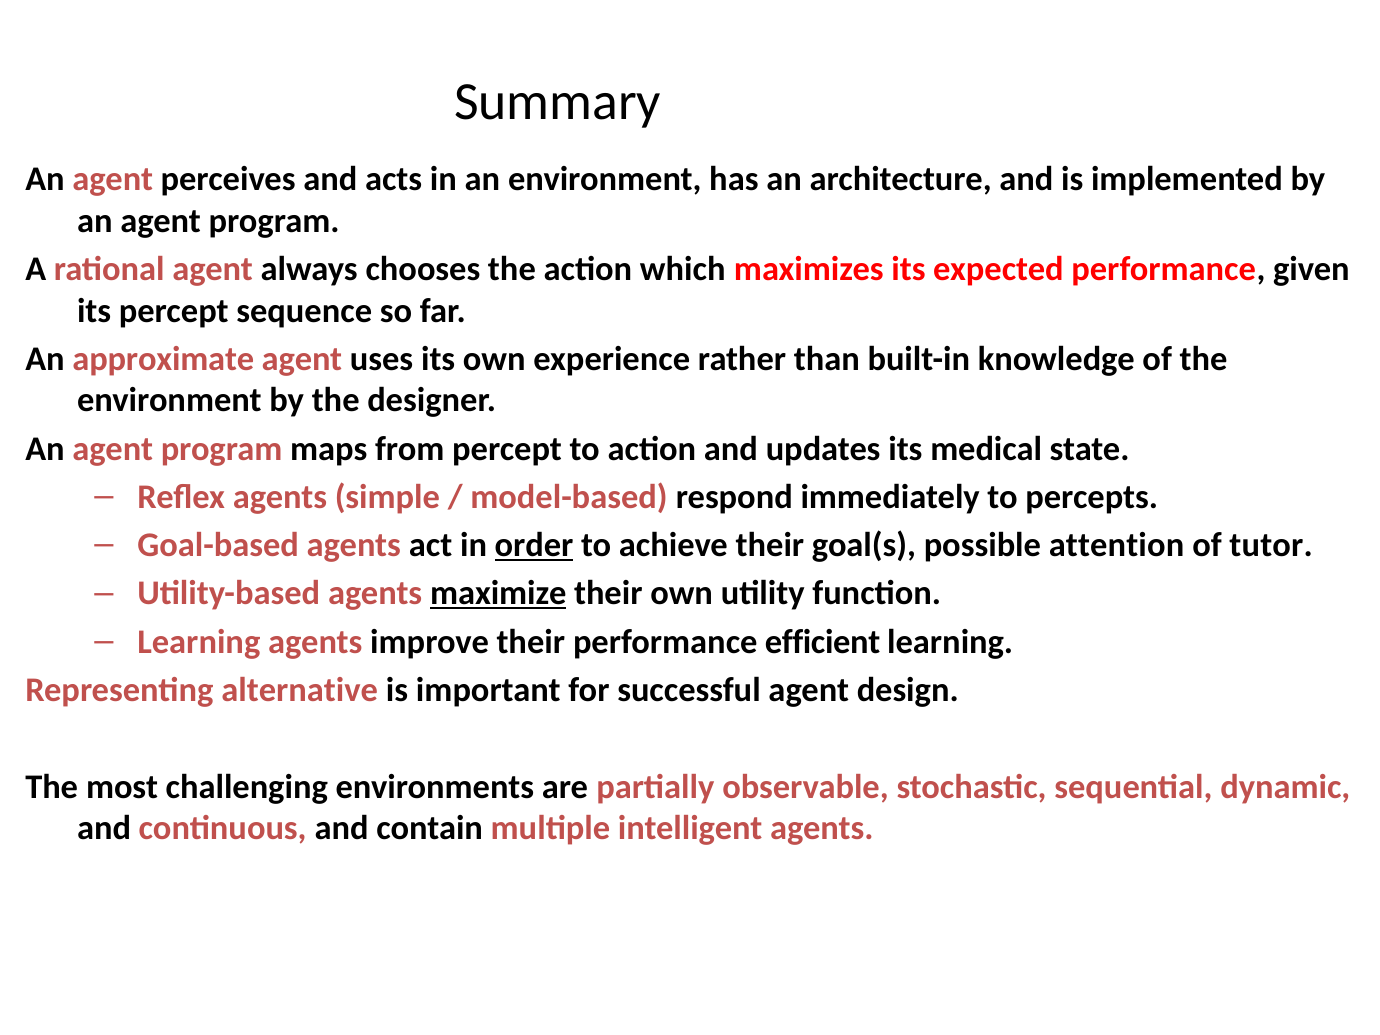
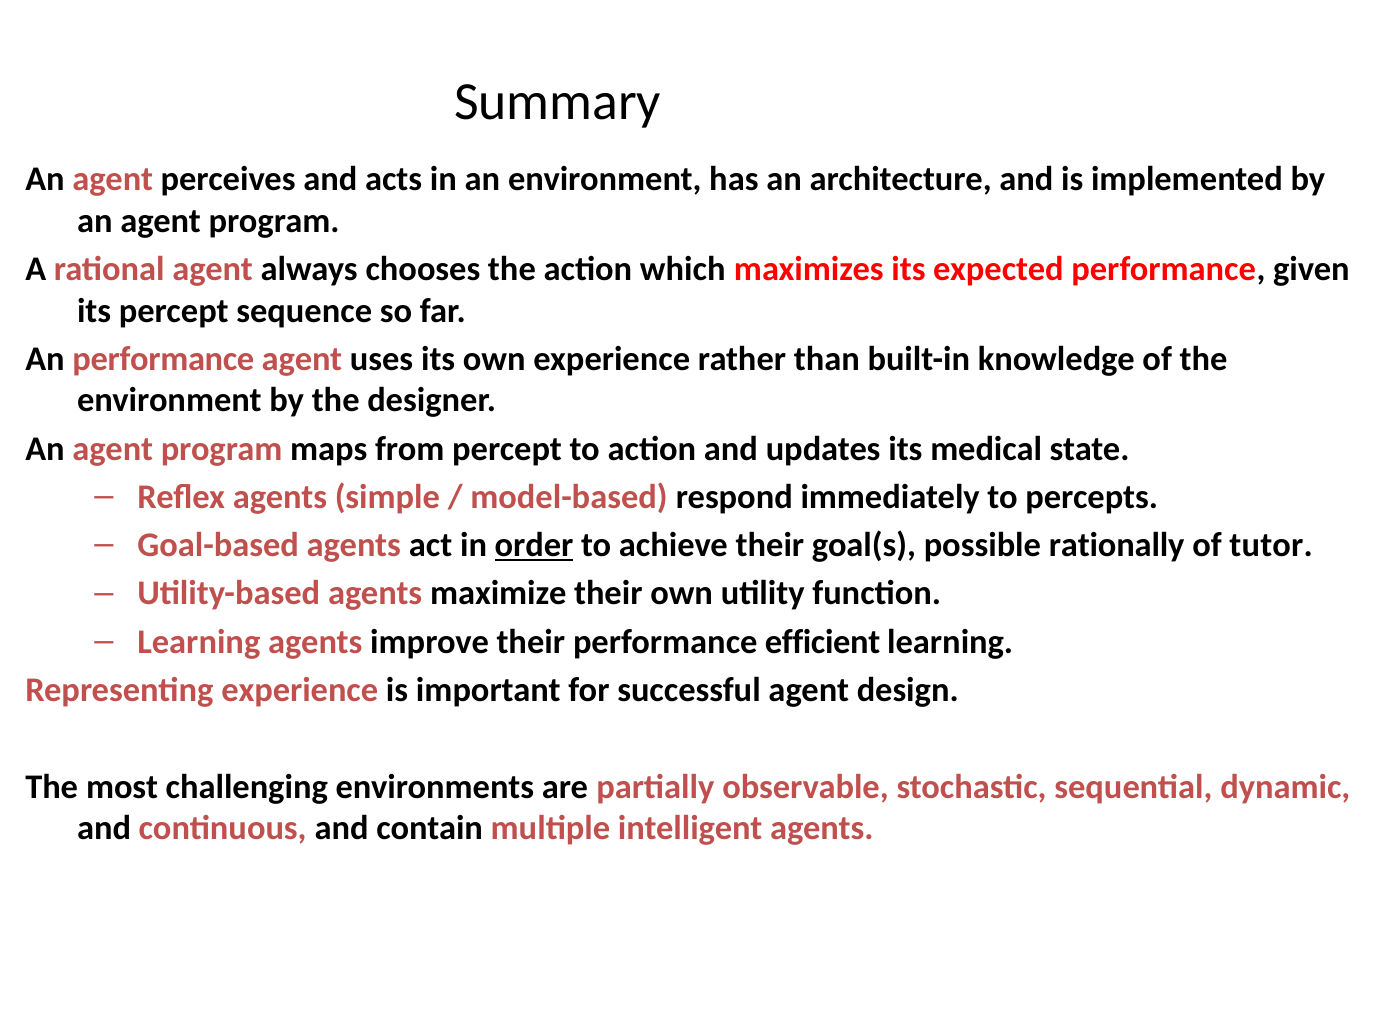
An approximate: approximate -> performance
attention: attention -> rationally
maximize underline: present -> none
Representing alternative: alternative -> experience
